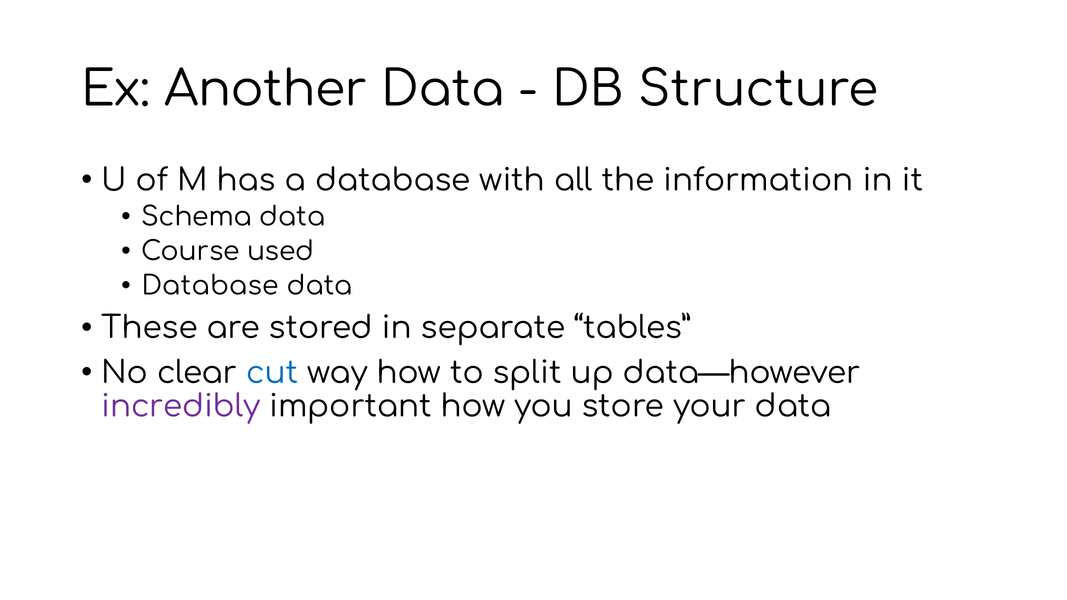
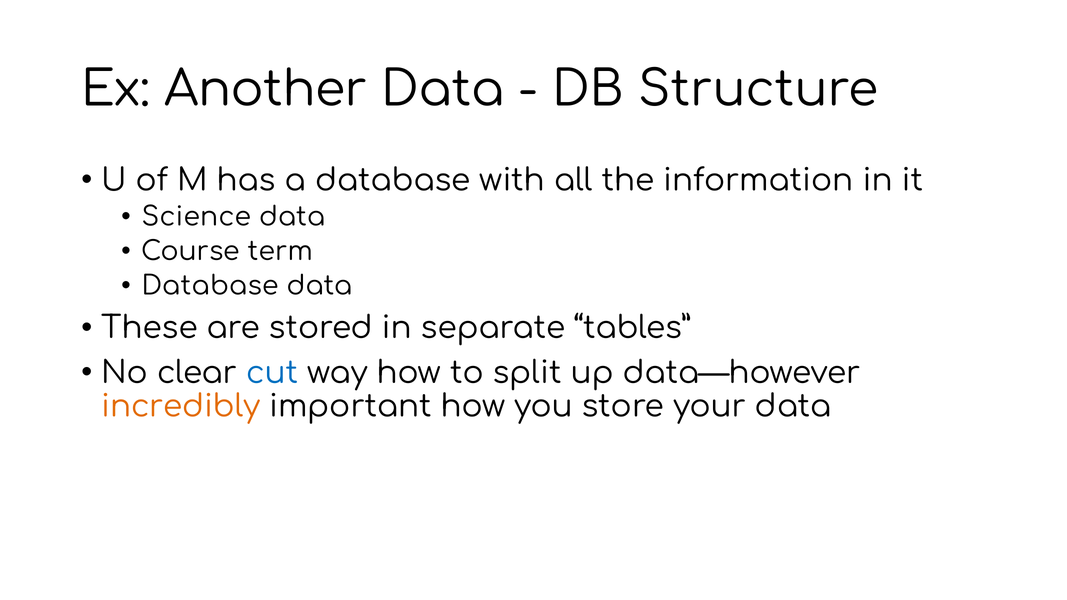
Schema: Schema -> Science
used: used -> term
incredibly colour: purple -> orange
